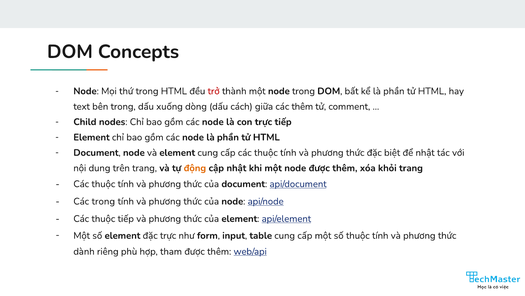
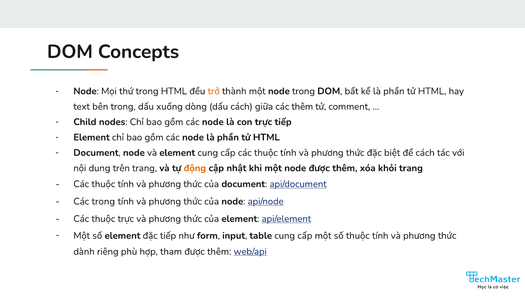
trở colour: red -> orange
để nhật: nhật -> cách
thuộc tiếp: tiếp -> trực
đặc trực: trực -> tiếp
